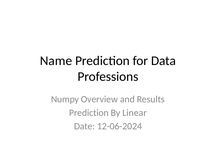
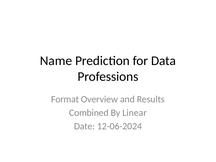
Numpy: Numpy -> Format
Prediction at (89, 113): Prediction -> Combined
